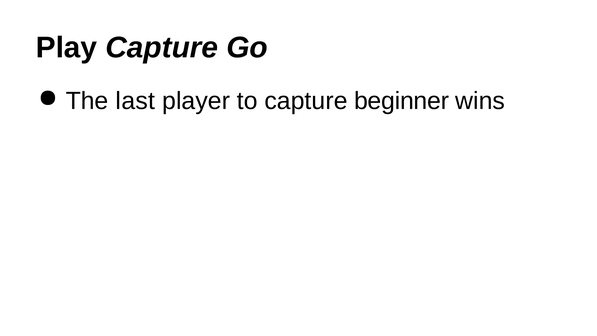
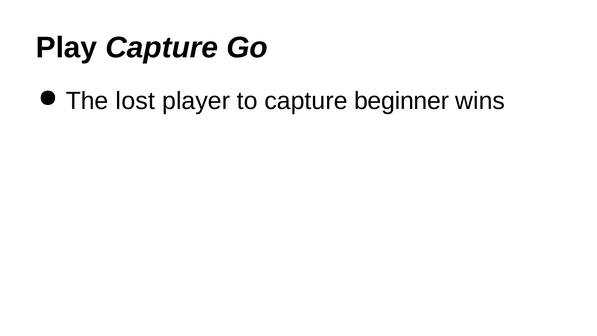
last: last -> lost
